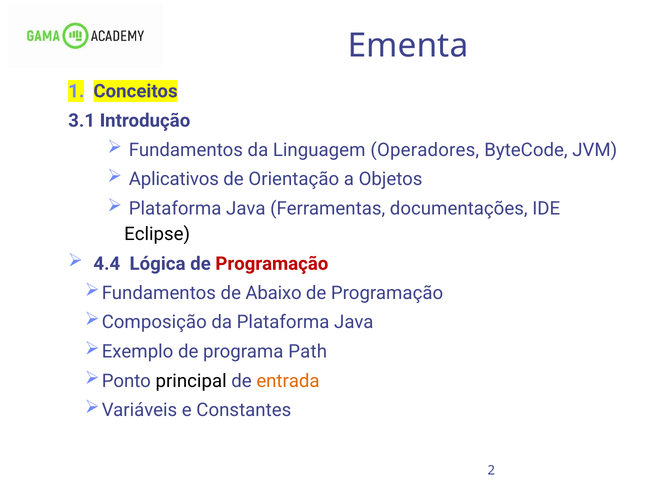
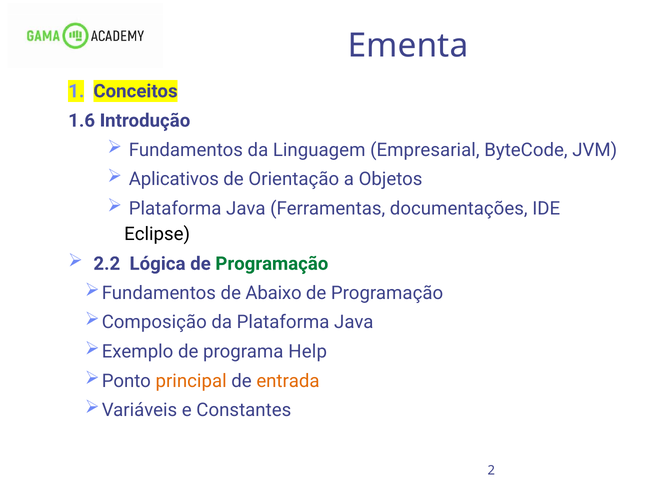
3.1: 3.1 -> 1.6
Operadores: Operadores -> Empresarial
4.4: 4.4 -> 2.2
Programação at (272, 264) colour: red -> green
Path: Path -> Help
principal colour: black -> orange
